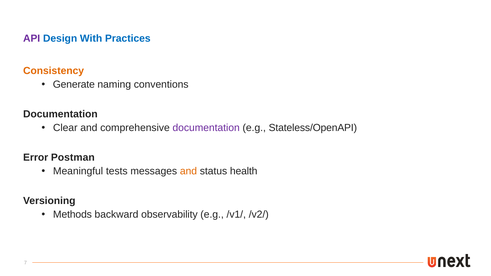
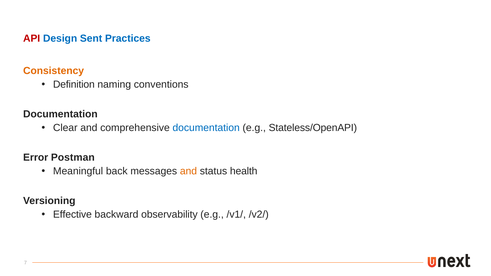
API colour: purple -> red
With: With -> Sent
Generate: Generate -> Definition
documentation at (206, 128) colour: purple -> blue
tests: tests -> back
Methods: Methods -> Effective
